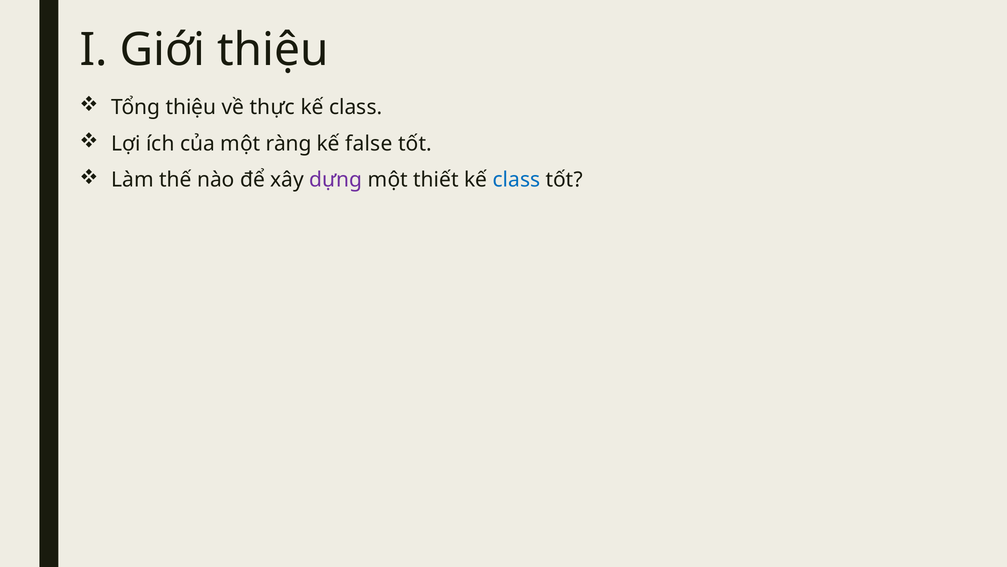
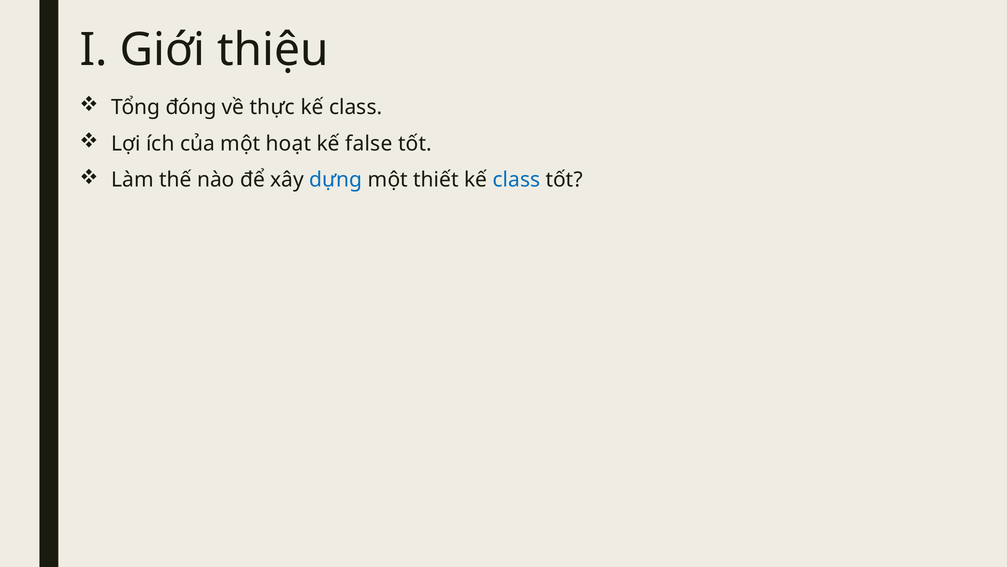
Tổng thiệu: thiệu -> đóng
ràng: ràng -> hoạt
dựng colour: purple -> blue
